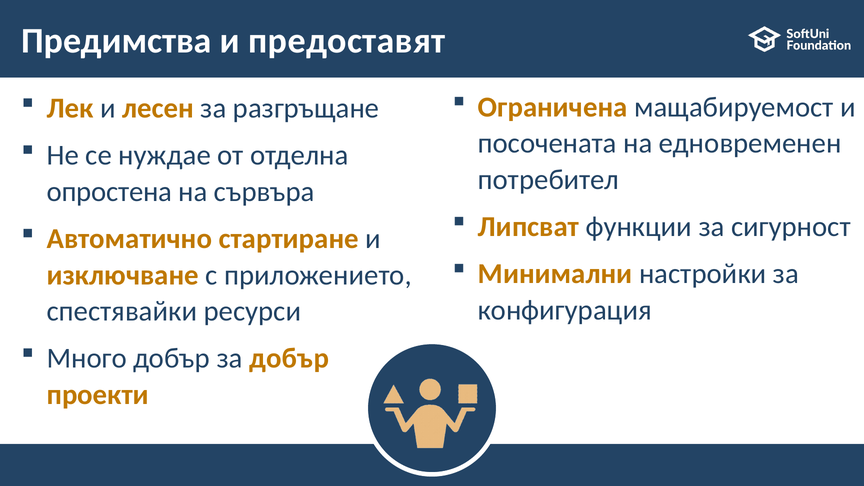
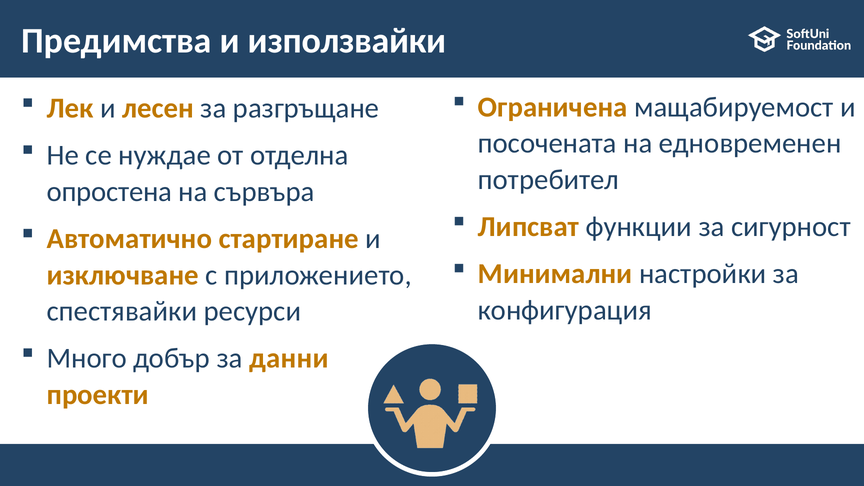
предоставят: предоставят -> използвайки
за добър: добър -> данни
